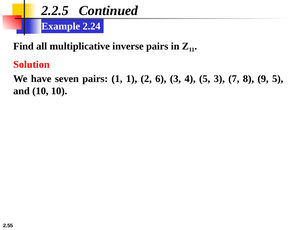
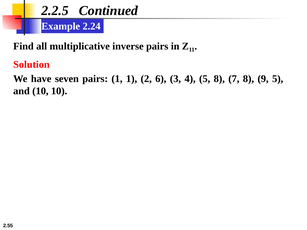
5 3: 3 -> 8
